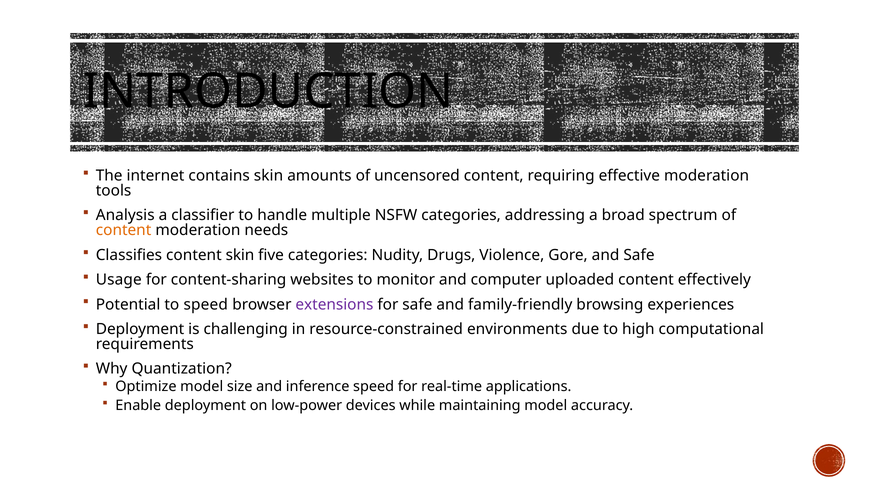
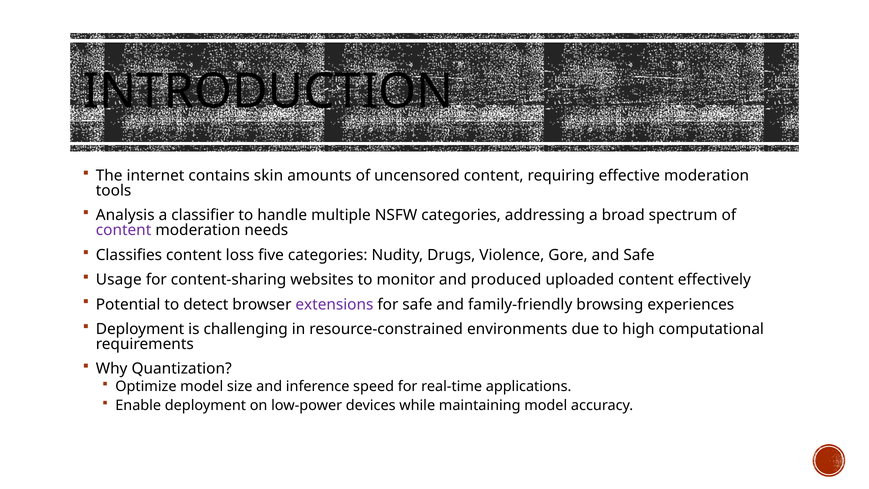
content at (124, 230) colour: orange -> purple
content skin: skin -> loss
computer: computer -> produced
to speed: speed -> detect
